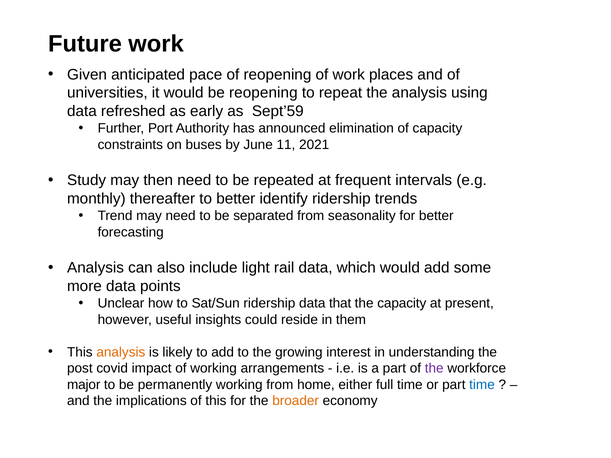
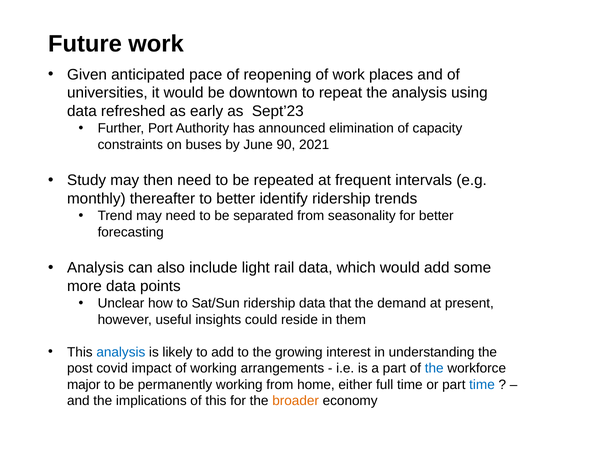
be reopening: reopening -> downtown
Sept’59: Sept’59 -> Sept’23
11: 11 -> 90
the capacity: capacity -> demand
analysis at (121, 352) colour: orange -> blue
the at (434, 369) colour: purple -> blue
